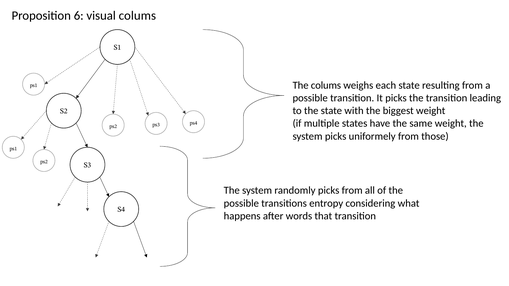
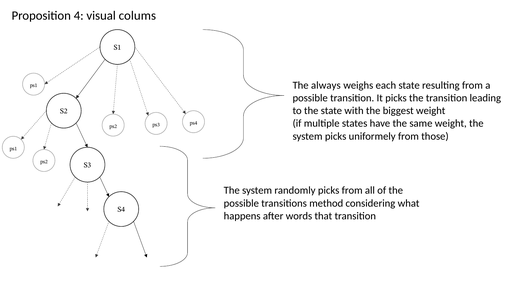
6: 6 -> 4
The colums: colums -> always
entropy: entropy -> method
